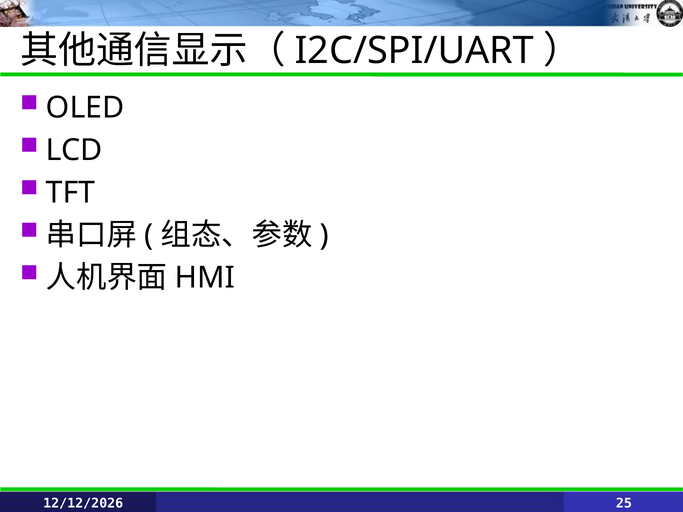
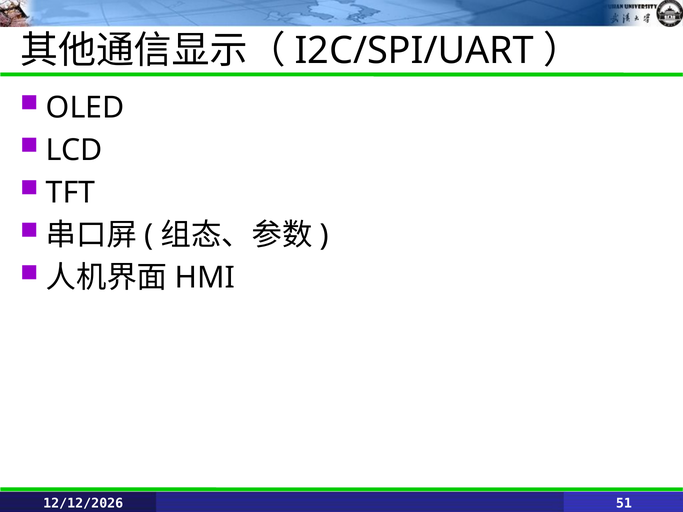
25: 25 -> 51
